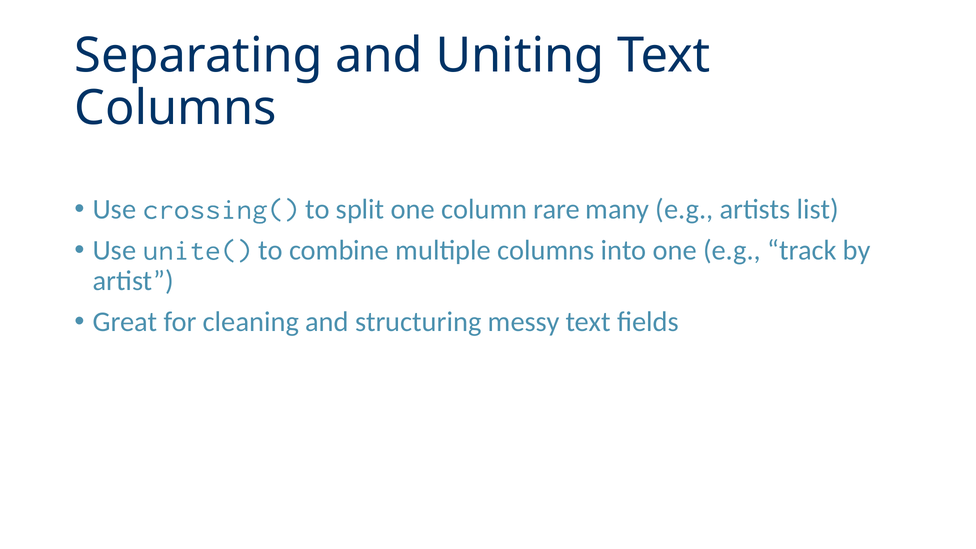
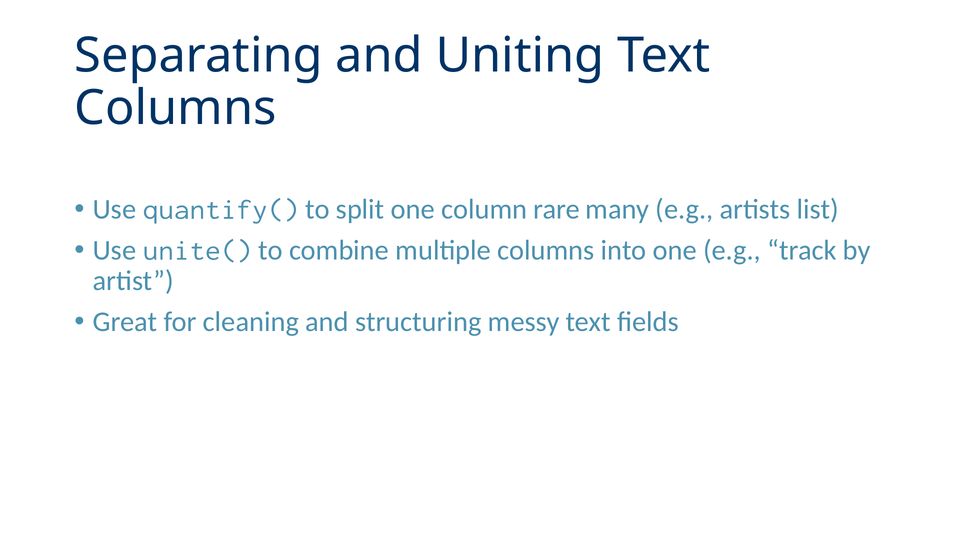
crossing(: crossing( -> quantify(
